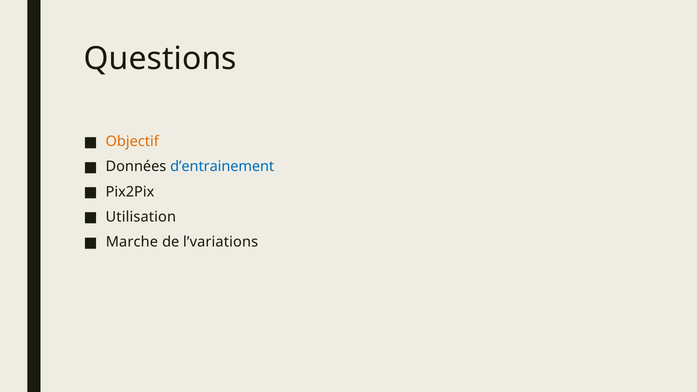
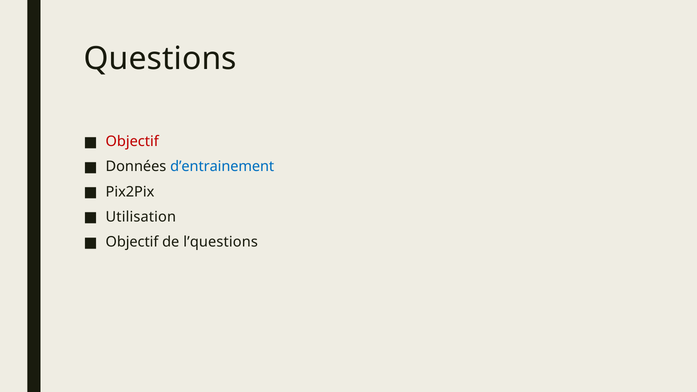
Objectif at (132, 142) colour: orange -> red
Marche at (132, 242): Marche -> Objectif
l’variations: l’variations -> l’questions
